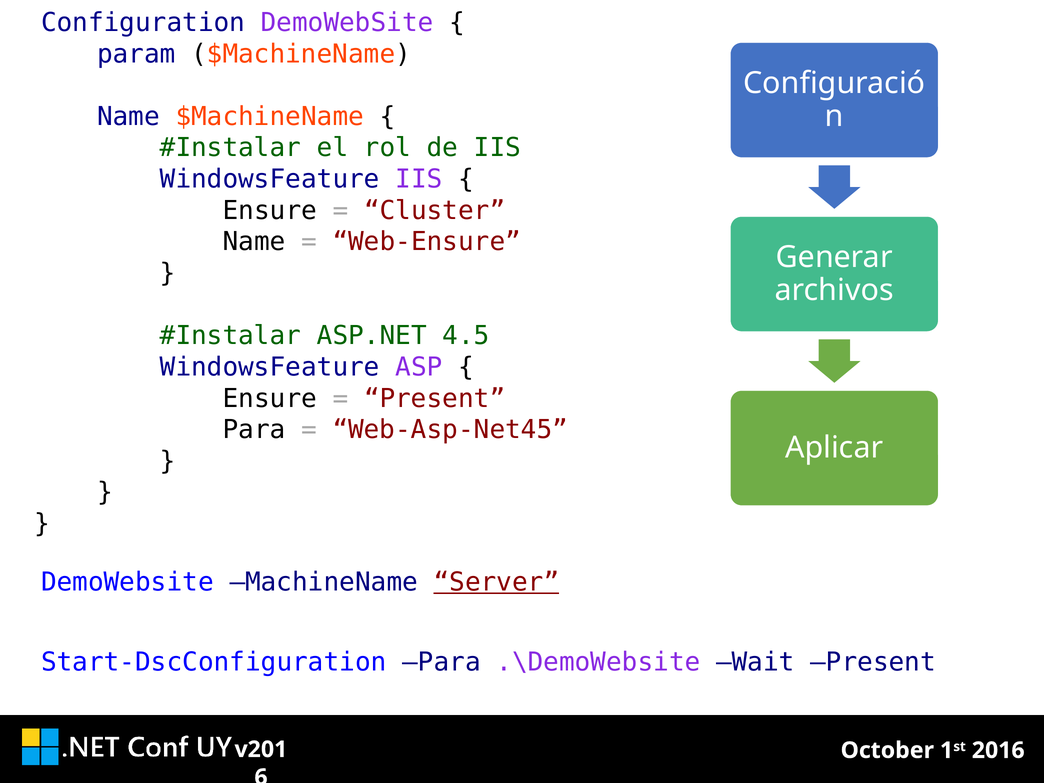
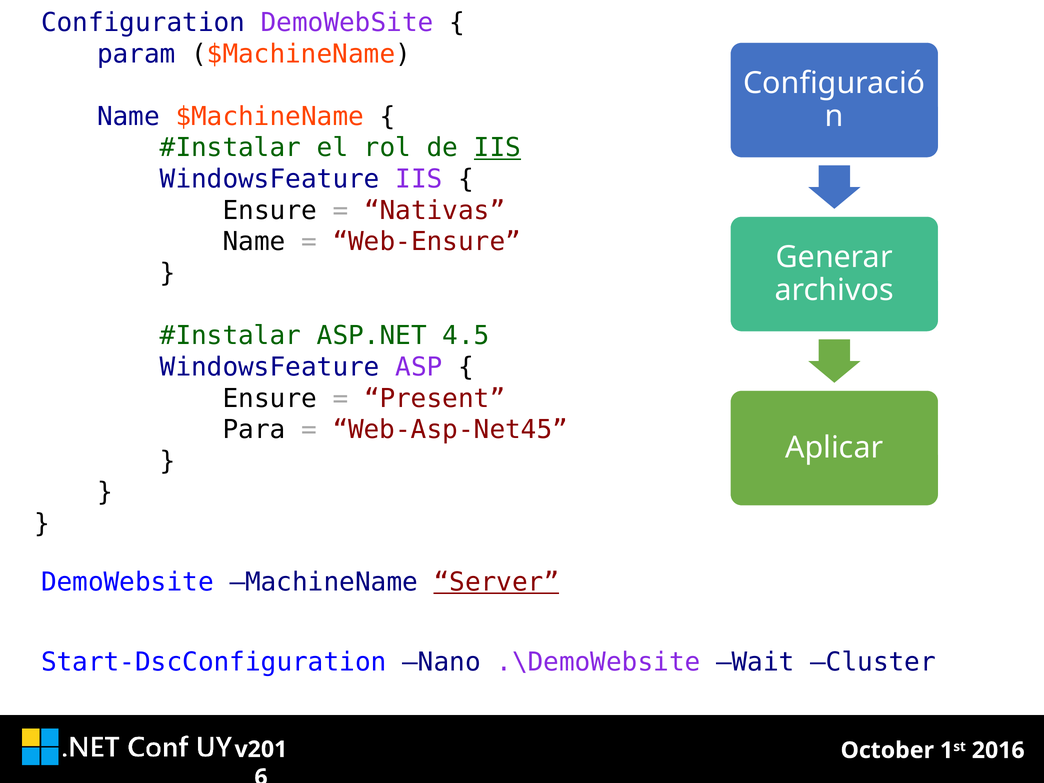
IIS at (497, 148) underline: none -> present
Cluster: Cluster -> Nativas
Start-DscConfiguration Para: Para -> Nano
Wait Present: Present -> Cluster
